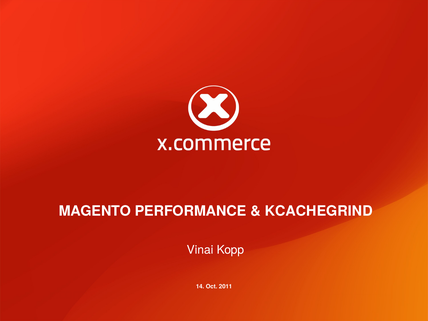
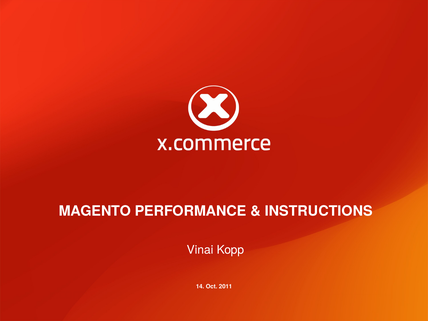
KCACHEGRIND: KCACHEGRIND -> INSTRUCTIONS
